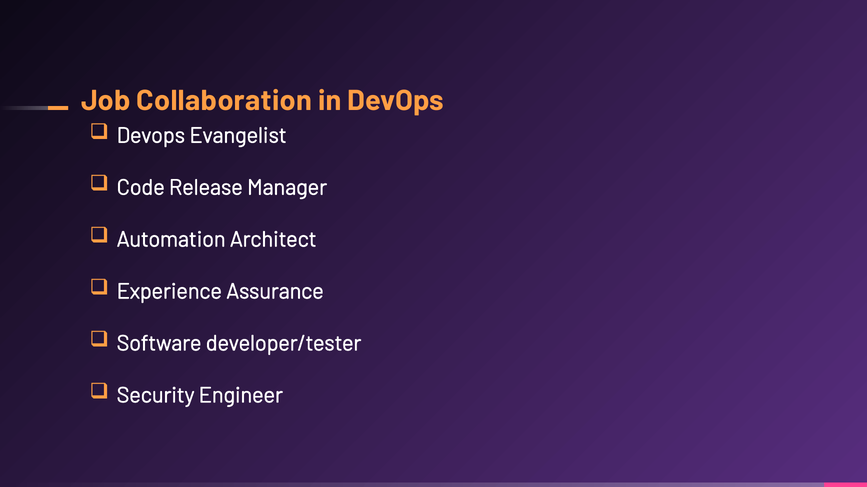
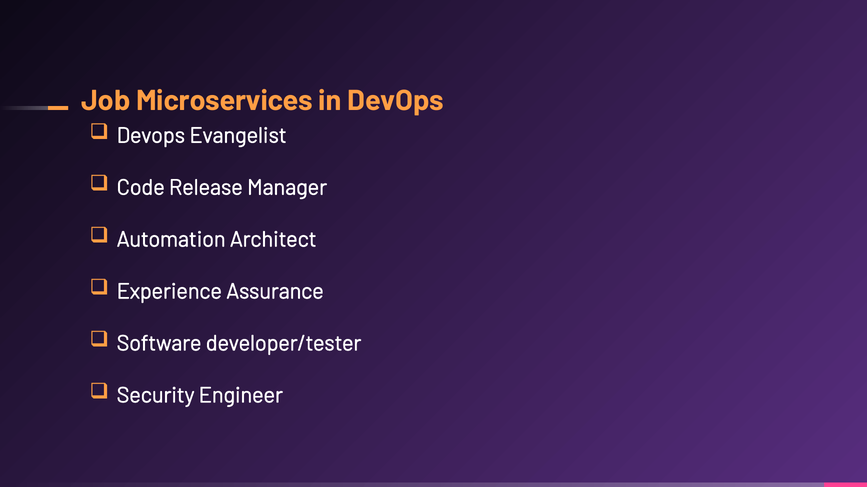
Collaboration: Collaboration -> Microservices
